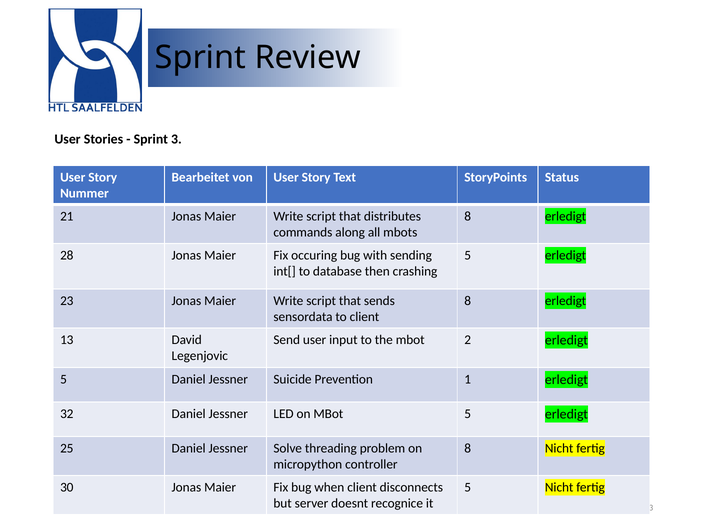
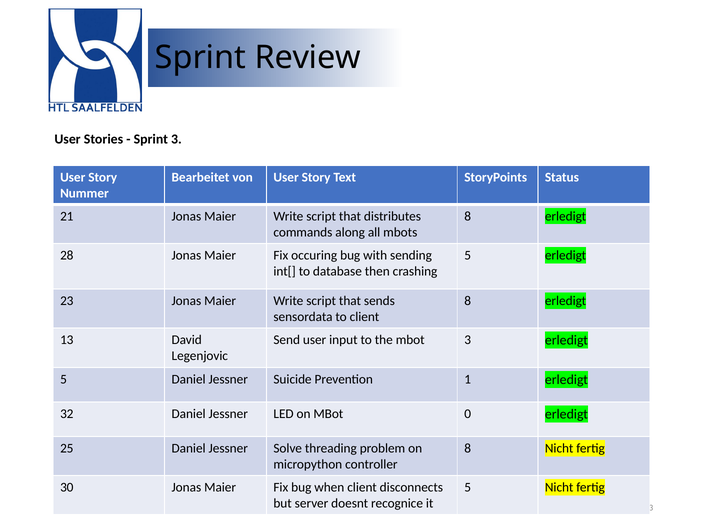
mbot 2: 2 -> 3
MBot 5: 5 -> 0
